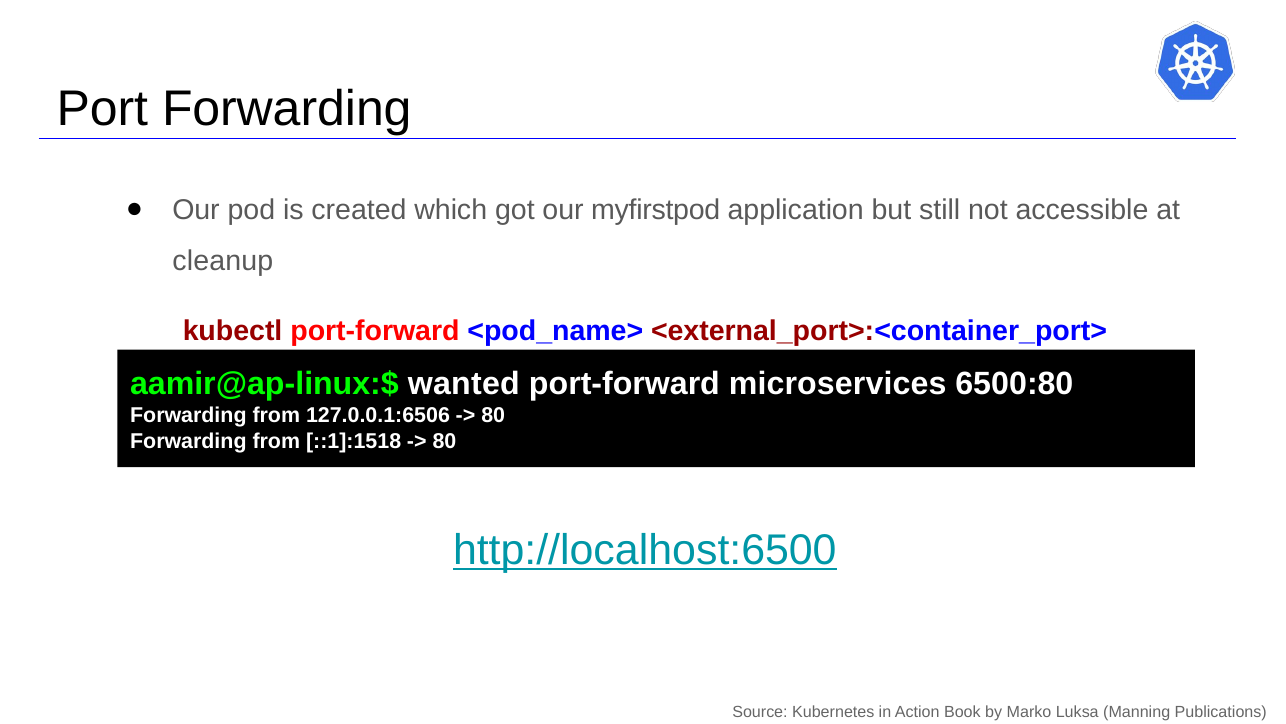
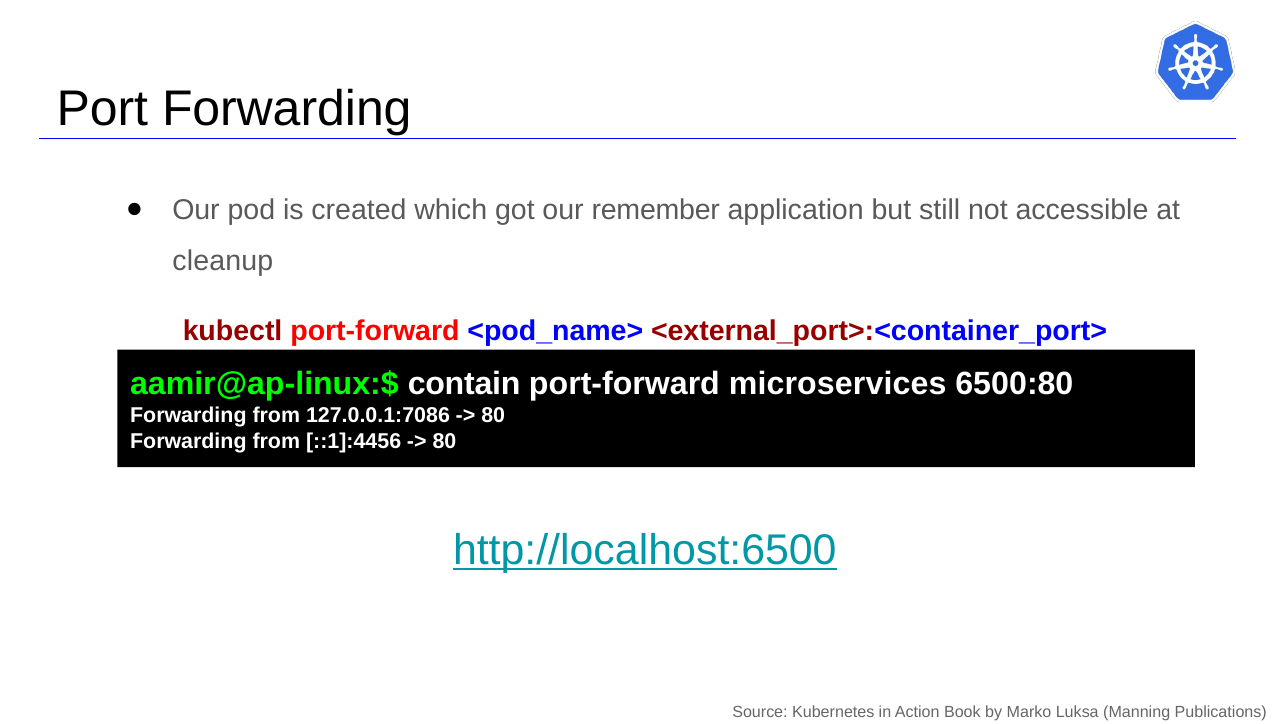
myfirstpod: myfirstpod -> remember
wanted: wanted -> contain
127.0.0.1:6506: 127.0.0.1:6506 -> 127.0.0.1:7086
::1]:1518: ::1]:1518 -> ::1]:4456
